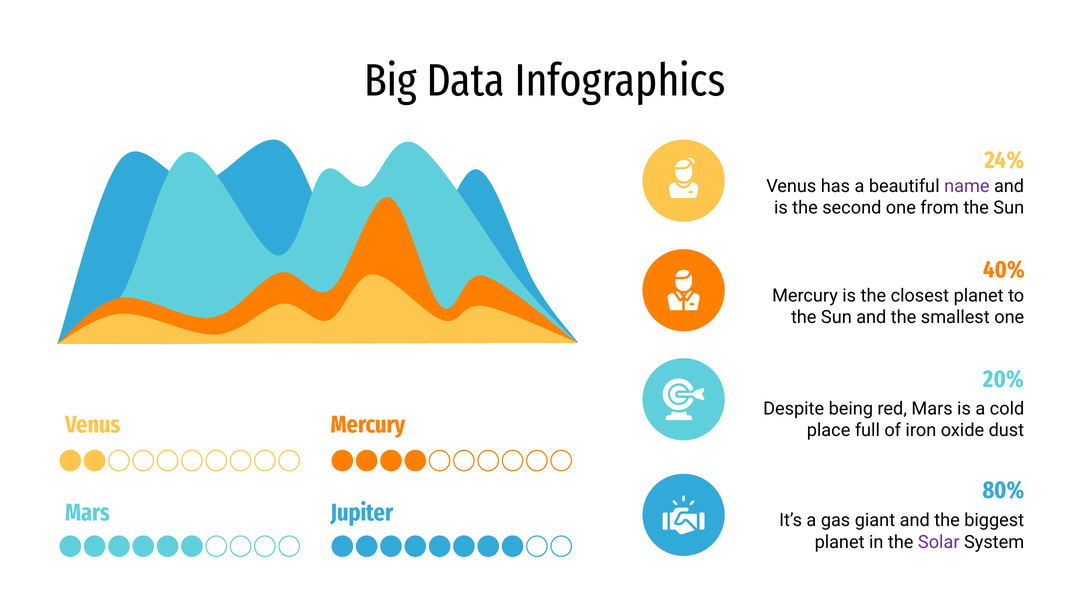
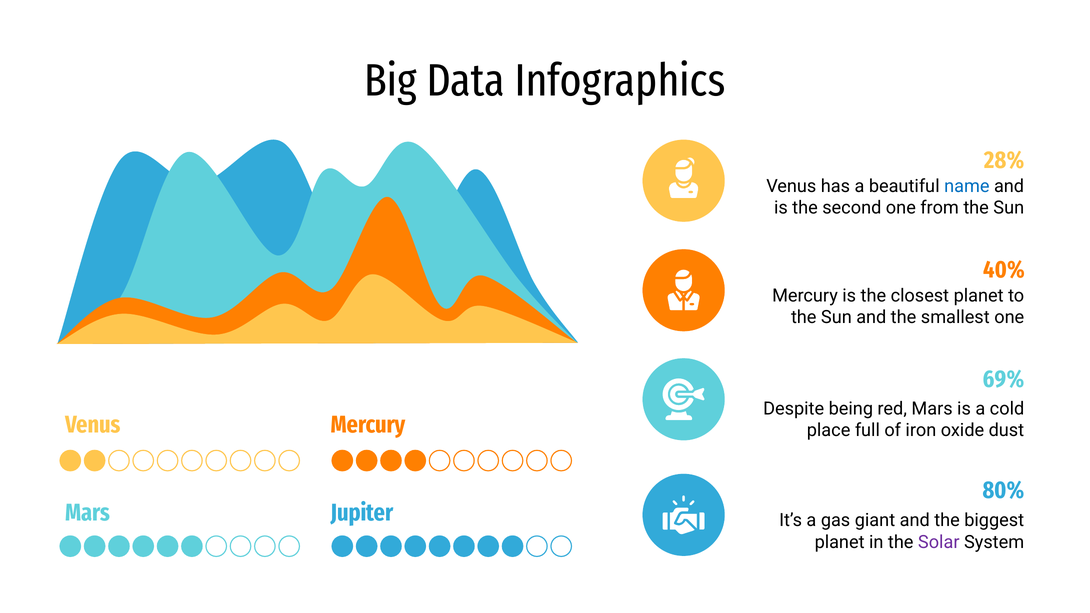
24%: 24% -> 28%
name colour: purple -> blue
20%: 20% -> 69%
